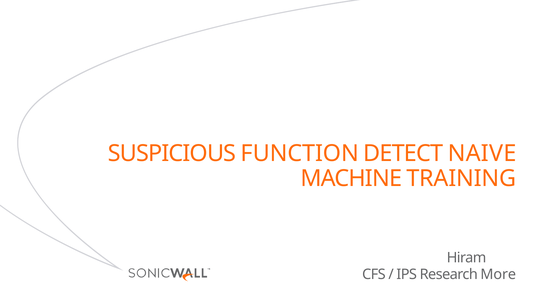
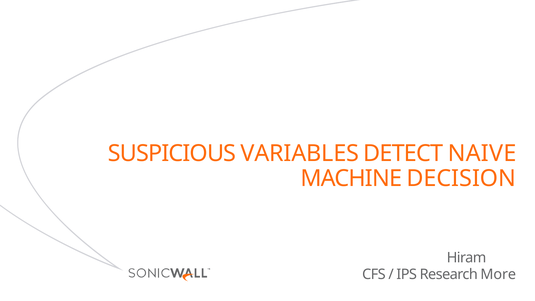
FUNCTION: FUNCTION -> VARIABLES
TRAINING: TRAINING -> DECISION
